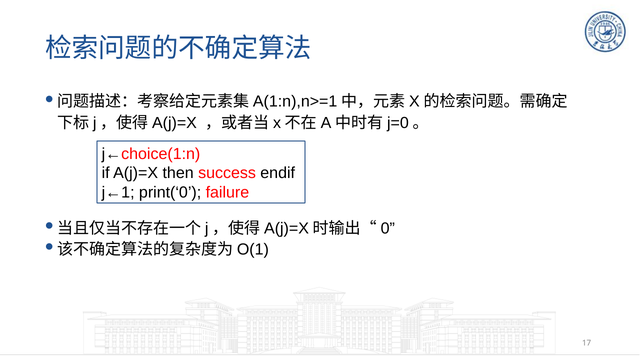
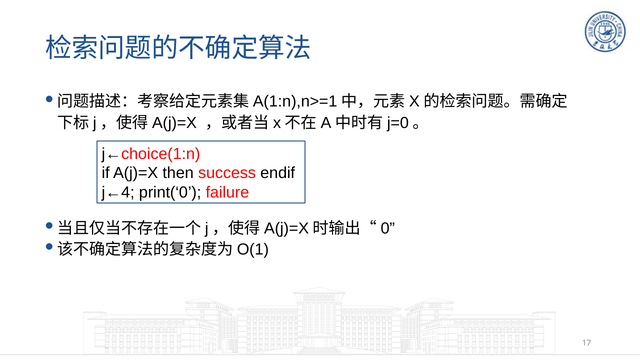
j←1: j←1 -> j←4
